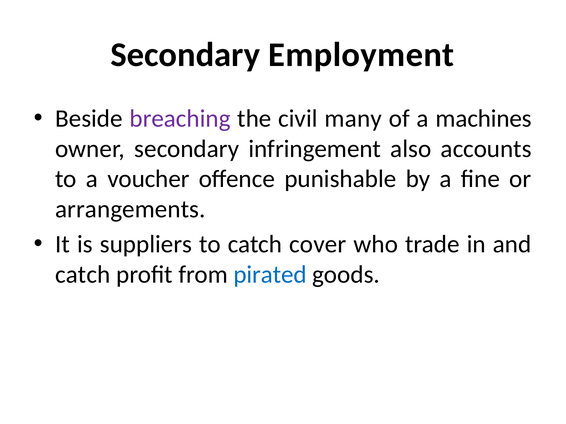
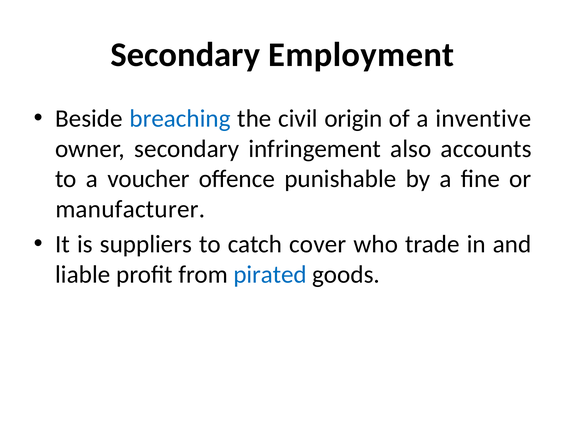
breaching colour: purple -> blue
many: many -> origin
machines: machines -> inventive
arrangements: arrangements -> manufacturer
catch at (83, 275): catch -> liable
